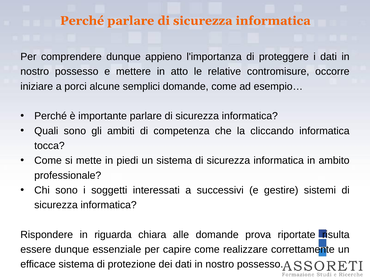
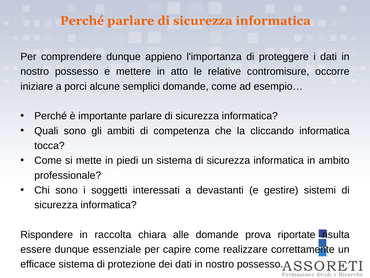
successivi: successivi -> devastanti
riguarda: riguarda -> raccolta
